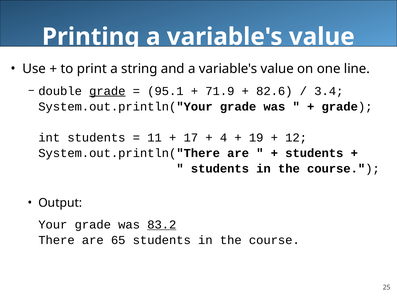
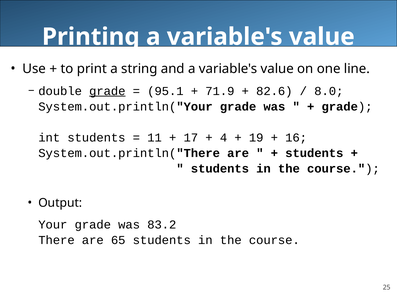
3.4: 3.4 -> 8.0
12: 12 -> 16
83.2 underline: present -> none
